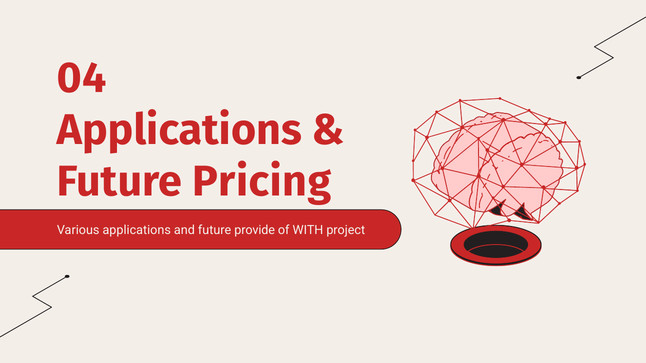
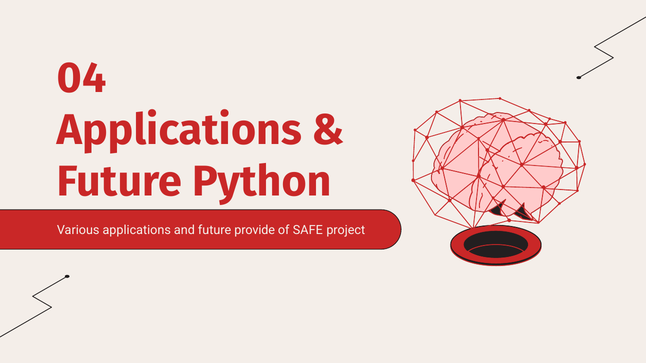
Pricing: Pricing -> Python
WITH: WITH -> SAFE
